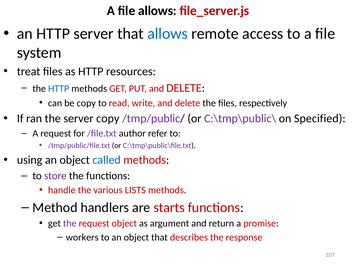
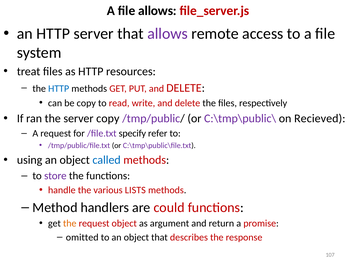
allows at (168, 34) colour: blue -> purple
Specified: Specified -> Recieved
author: author -> specify
starts: starts -> could
the at (70, 223) colour: purple -> orange
workers: workers -> omitted
